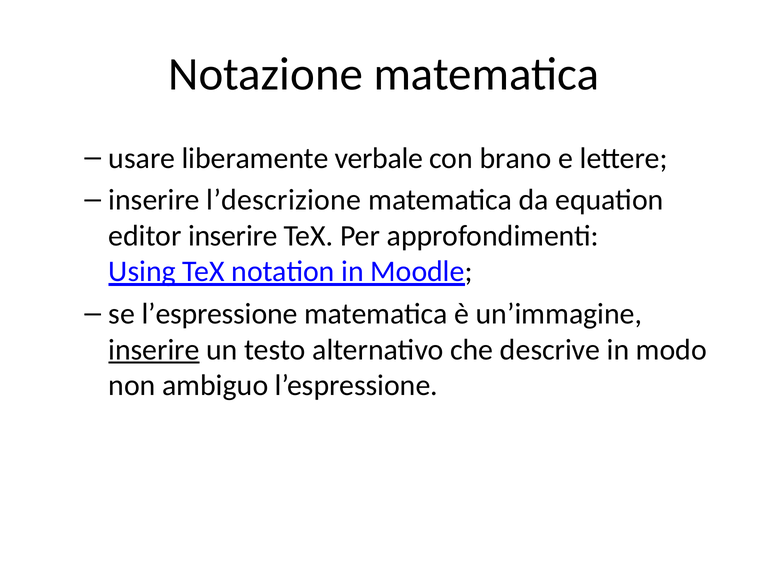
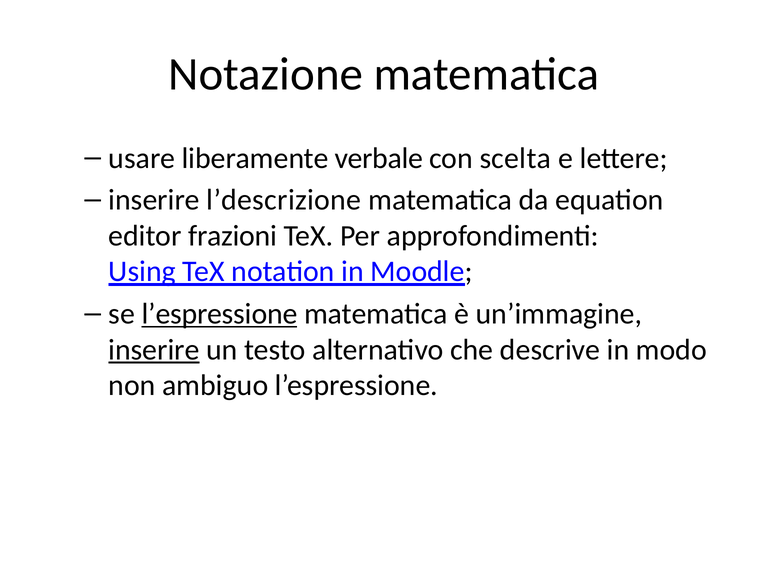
brano: brano -> scelta
editor inserire: inserire -> frazioni
l’espressione at (220, 314) underline: none -> present
